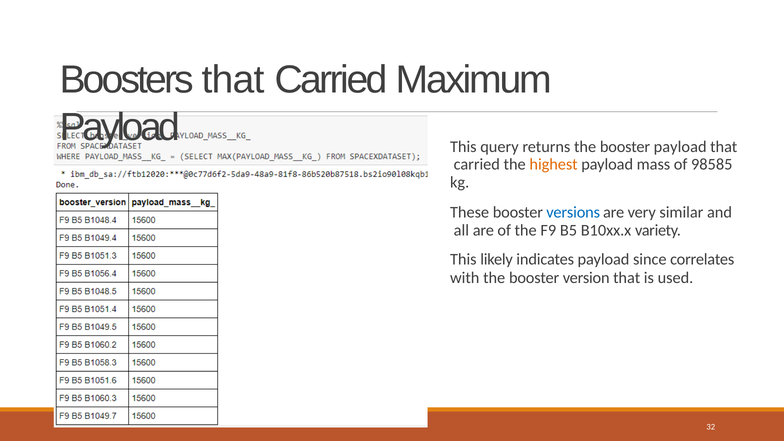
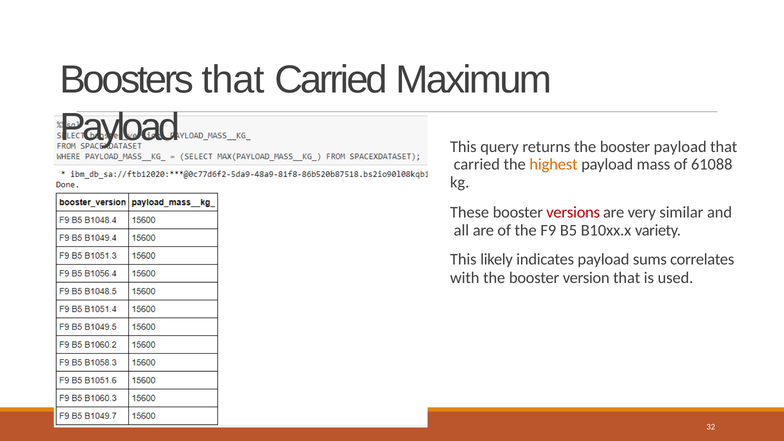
98585: 98585 -> 61088
versions colour: blue -> red
since: since -> sums
